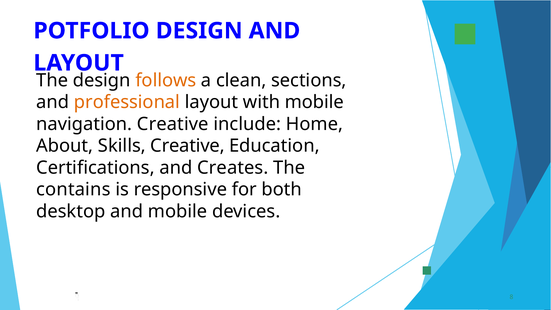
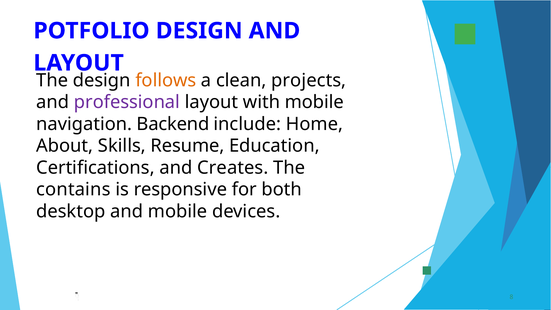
sections: sections -> projects
professional colour: orange -> purple
navigation Creative: Creative -> Backend
Skills Creative: Creative -> Resume
